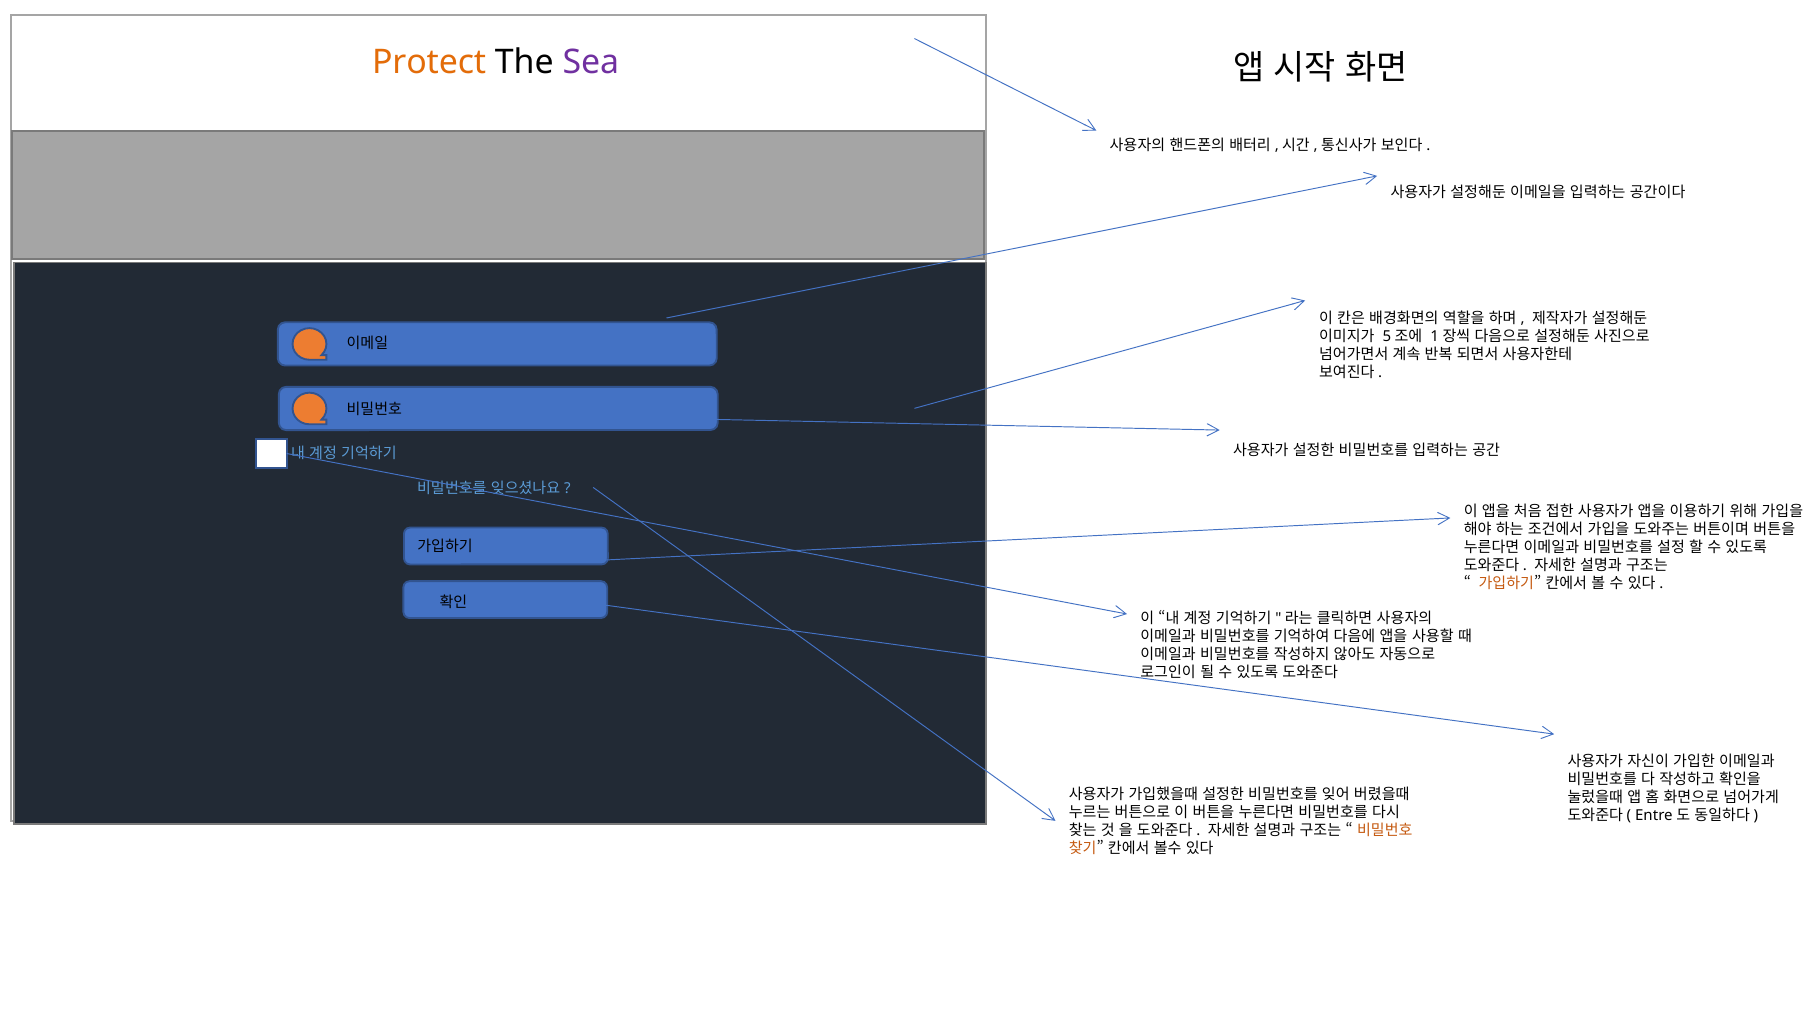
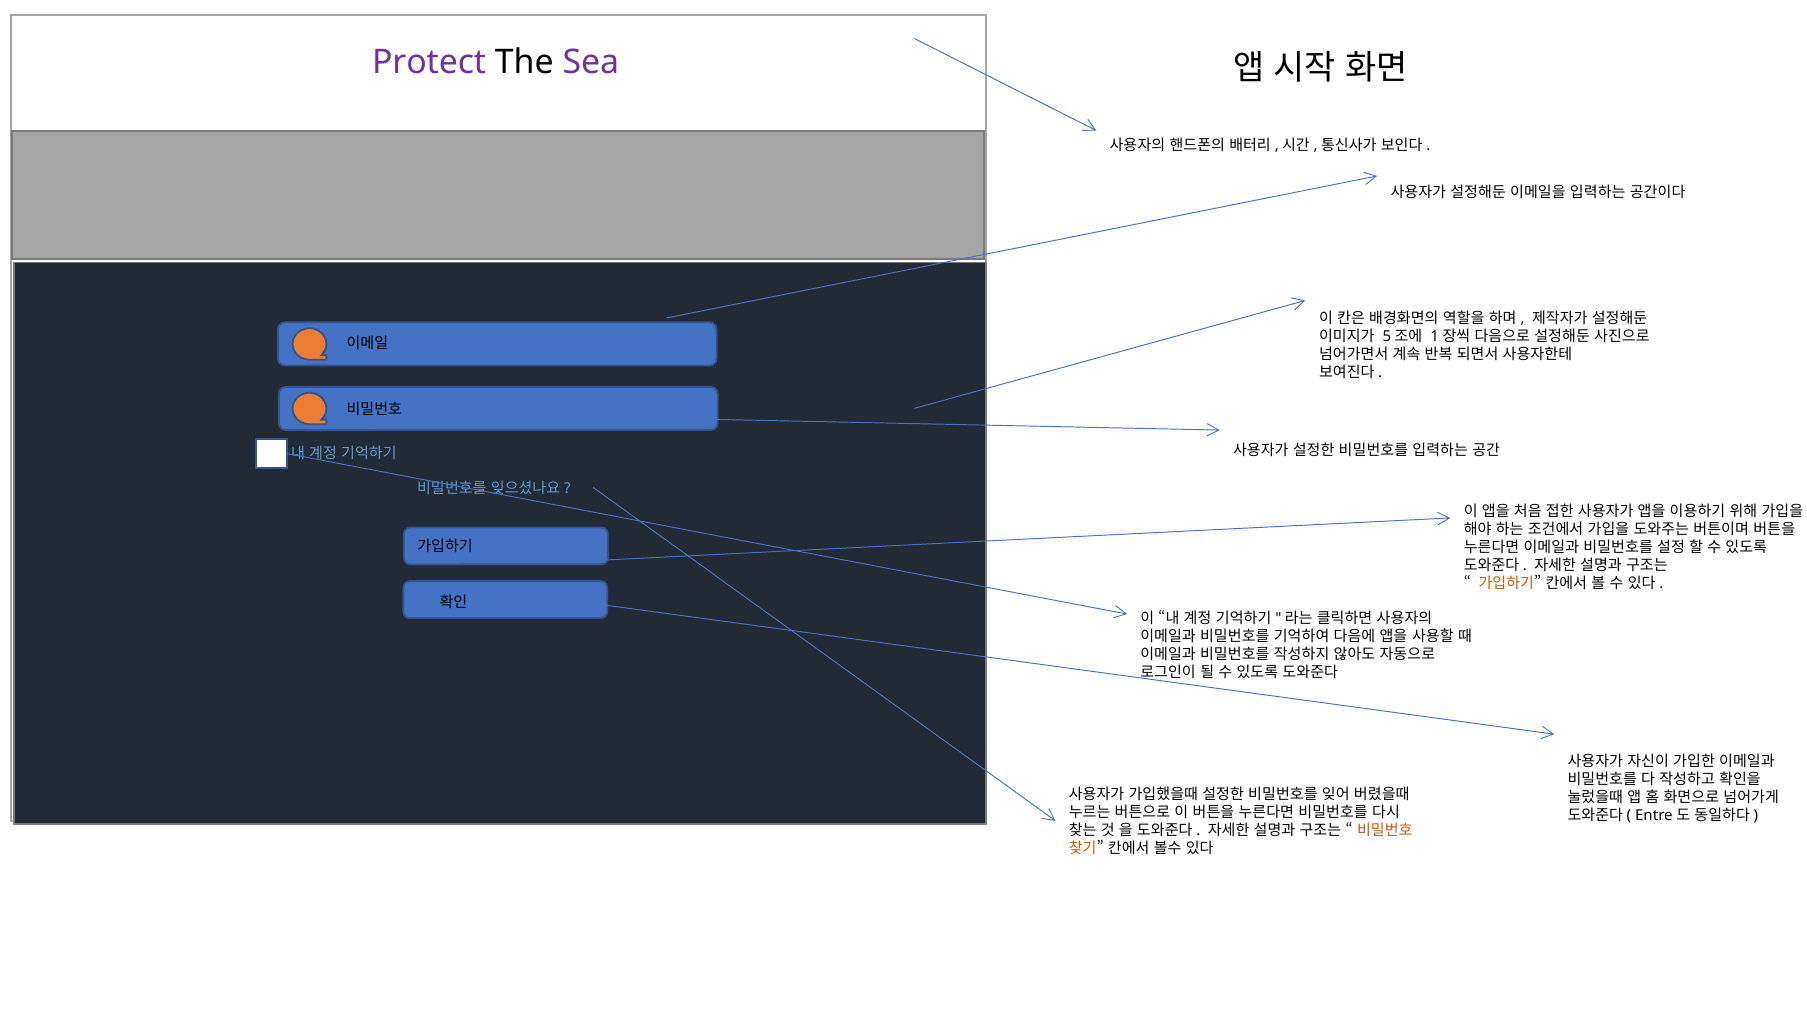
Protect colour: orange -> purple
